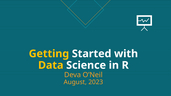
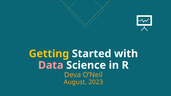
Data colour: yellow -> pink
